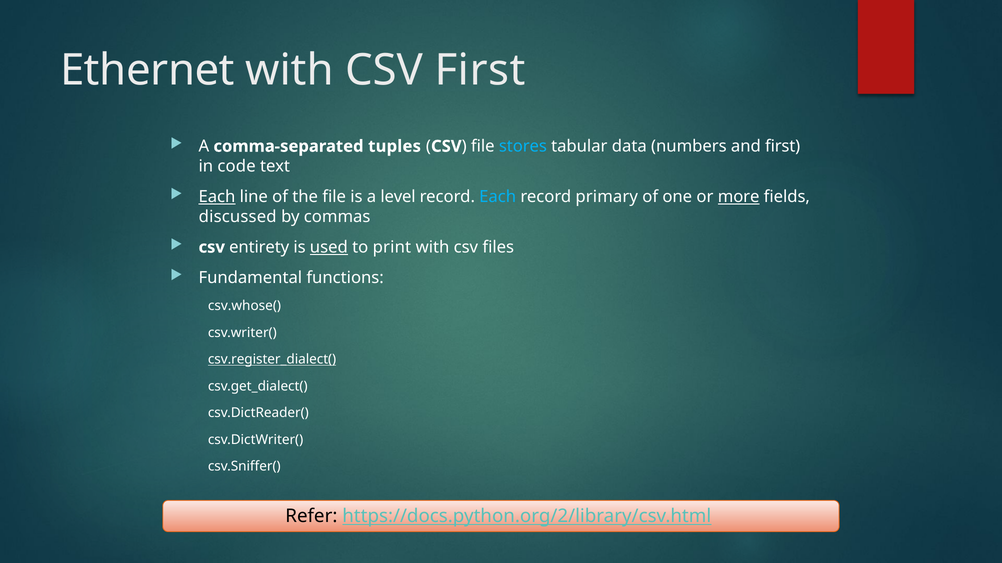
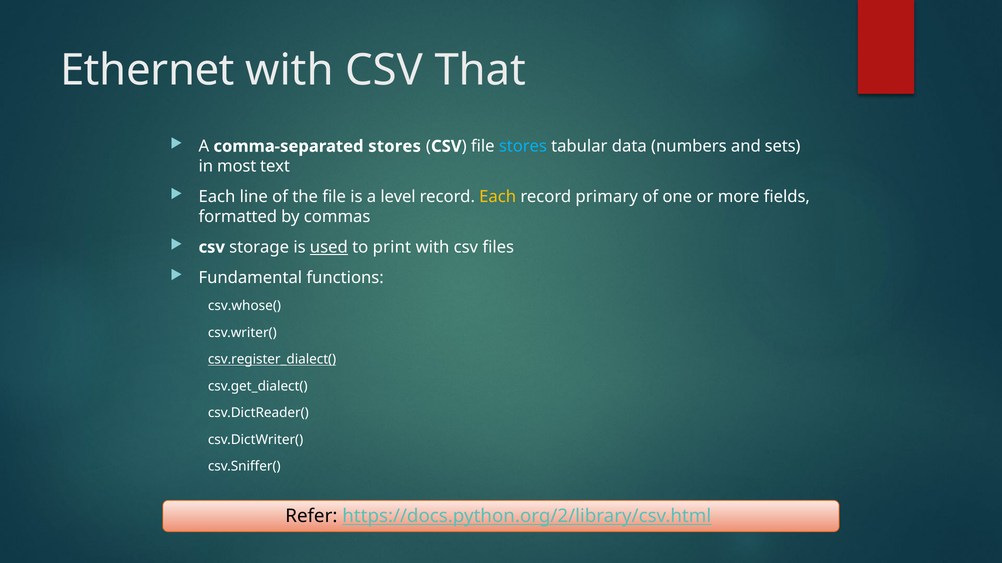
CSV First: First -> That
comma-separated tuples: tuples -> stores
and first: first -> sets
code: code -> most
Each at (217, 197) underline: present -> none
Each at (498, 197) colour: light blue -> yellow
more underline: present -> none
discussed: discussed -> formatted
entirety: entirety -> storage
